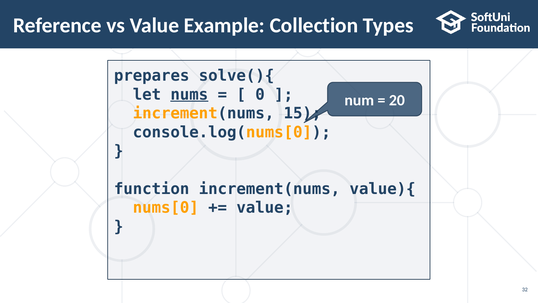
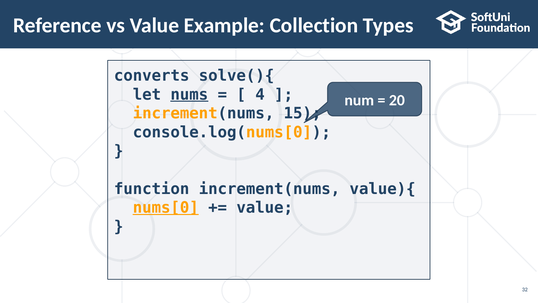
prepares: prepares -> converts
0: 0 -> 4
nums[0 underline: none -> present
